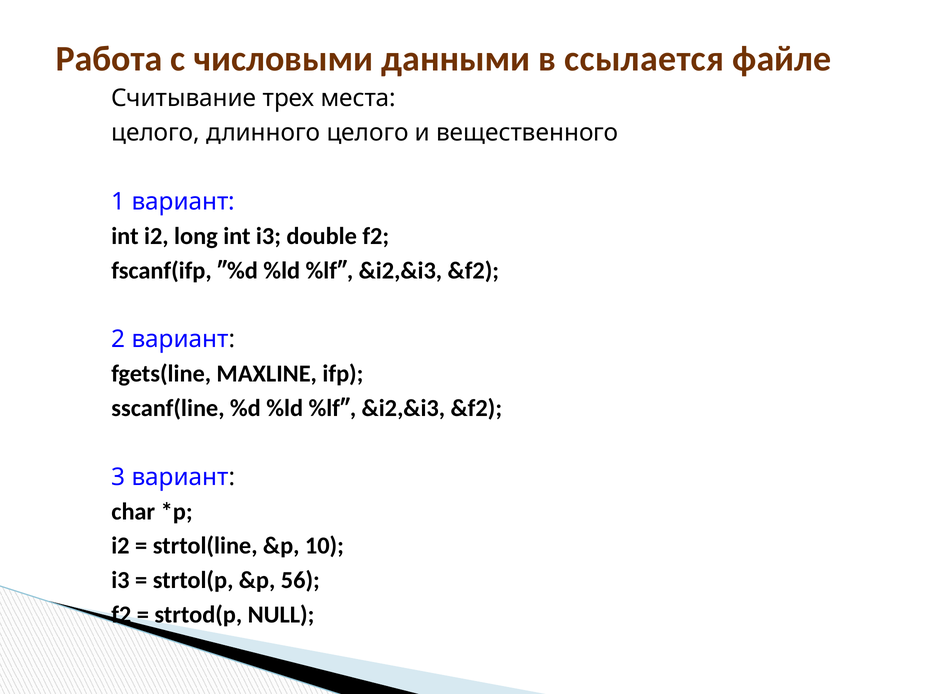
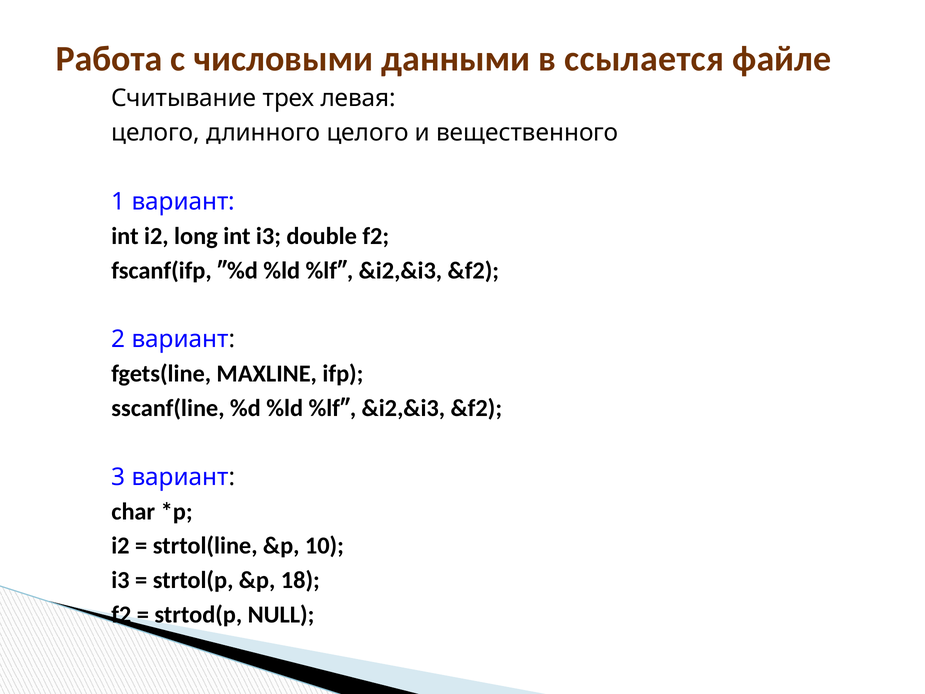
места: места -> левая
56: 56 -> 18
